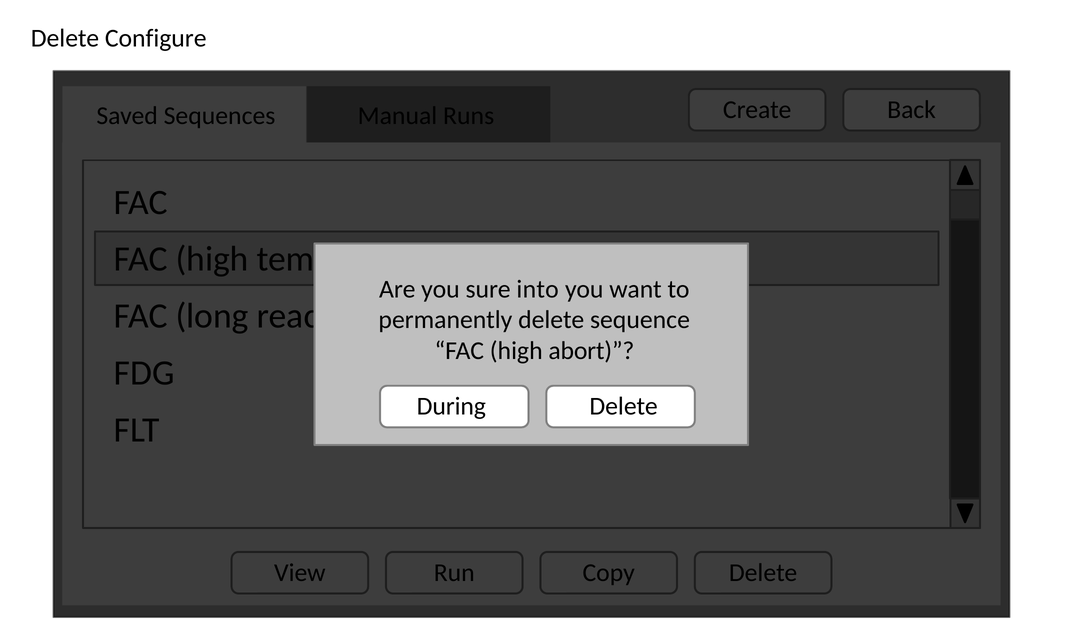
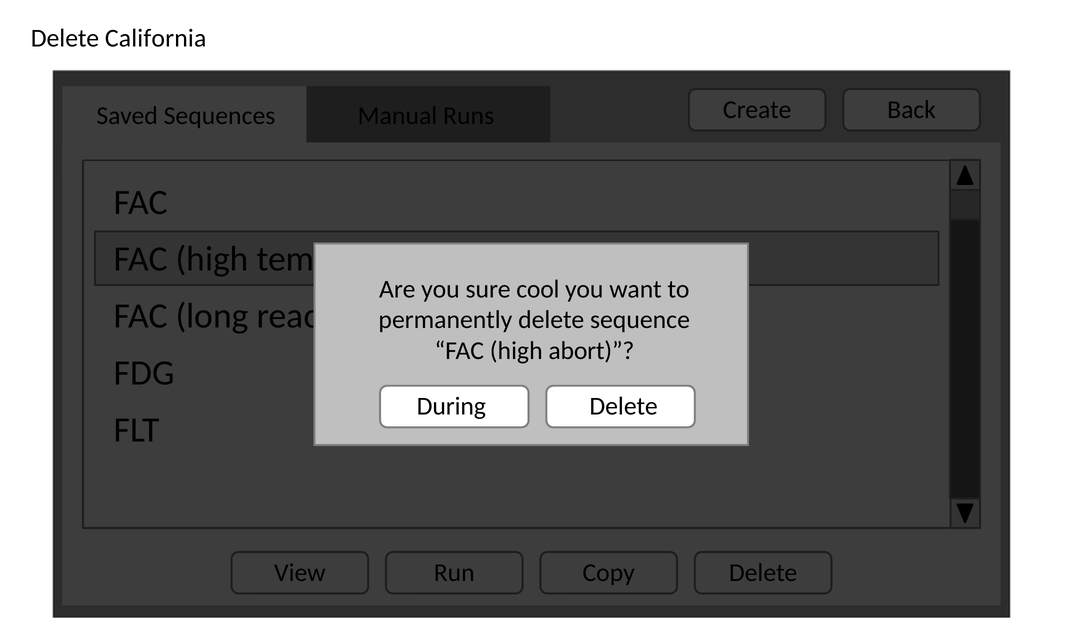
Configure: Configure -> California
into: into -> cool
